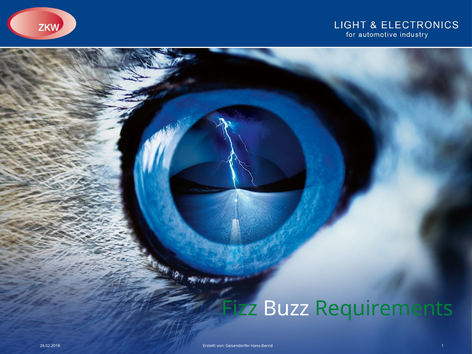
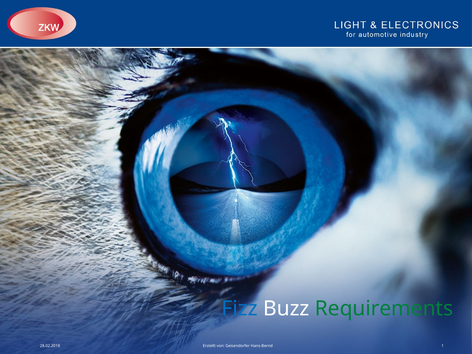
Fizz colour: green -> blue
